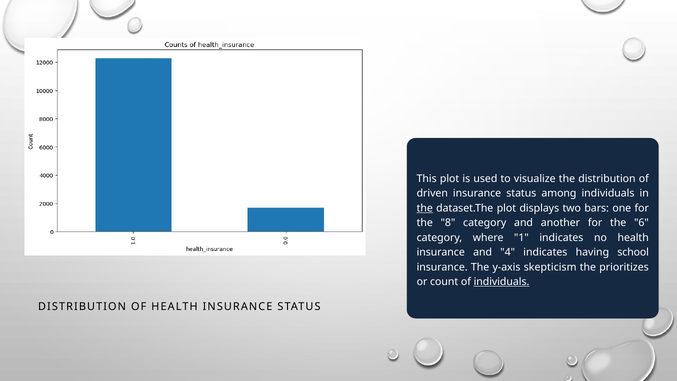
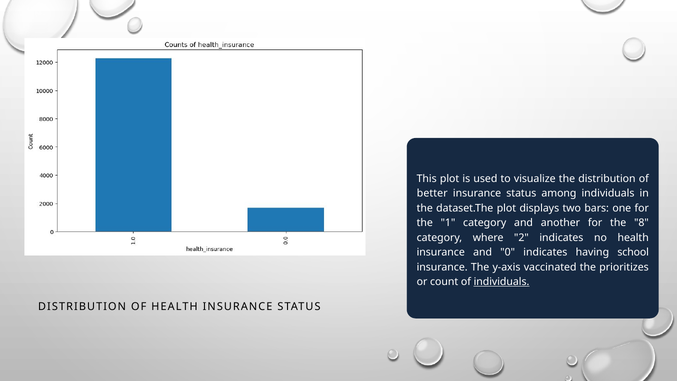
driven: driven -> better
the at (425, 208) underline: present -> none
8: 8 -> 1
6: 6 -> 8
1: 1 -> 2
4: 4 -> 0
skepticism: skepticism -> vaccinated
